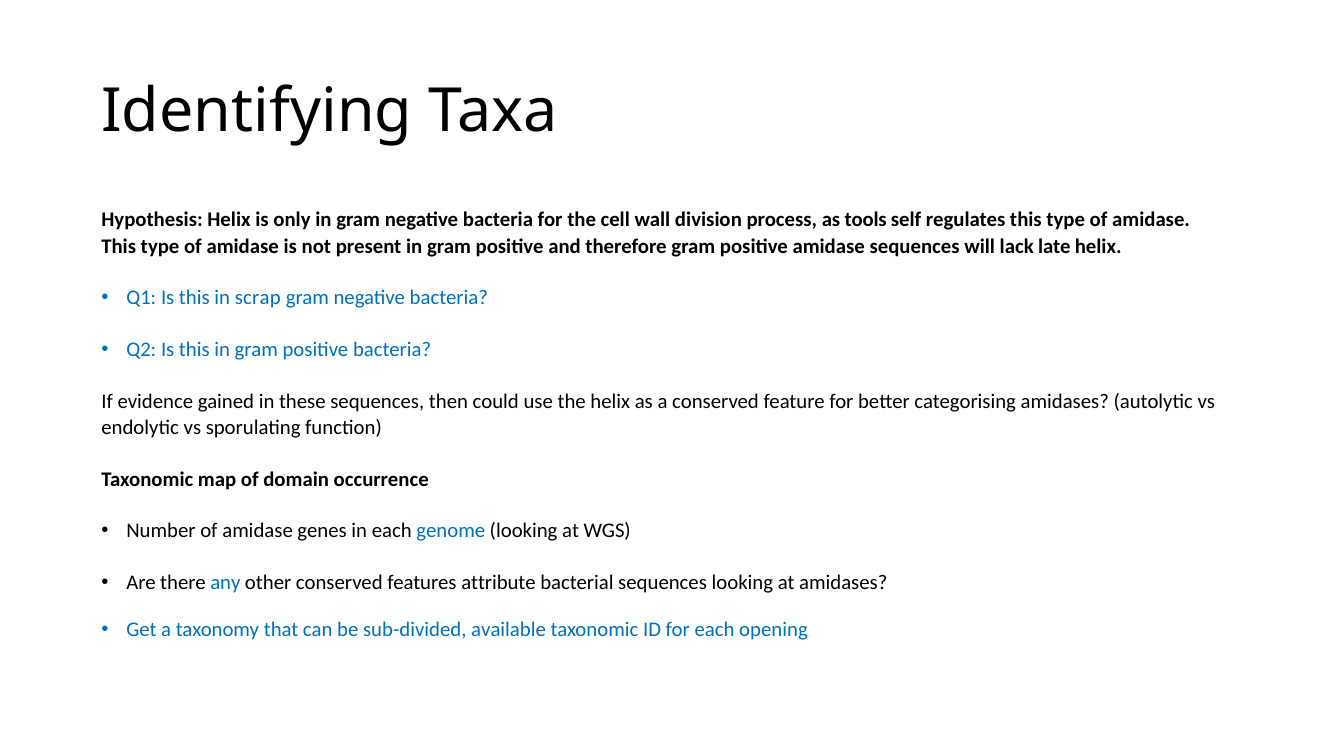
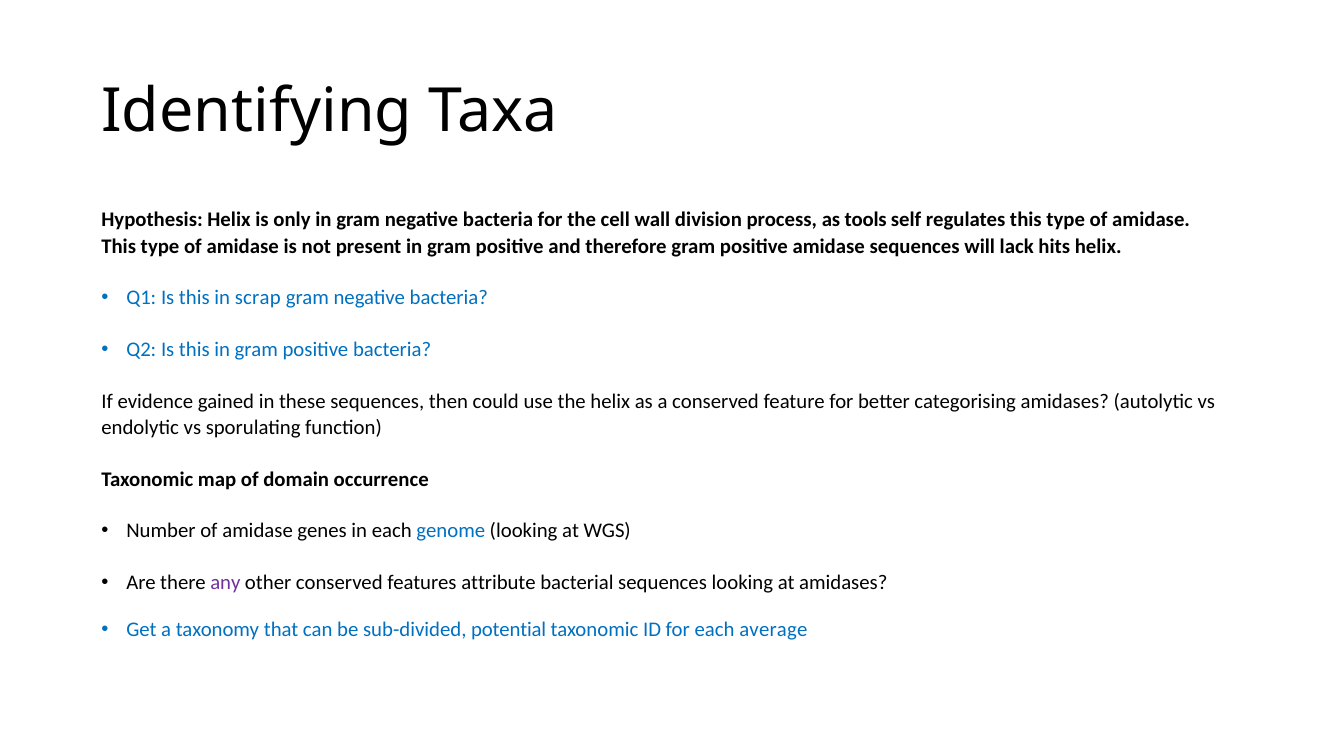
late: late -> hits
any colour: blue -> purple
available: available -> potential
opening: opening -> average
